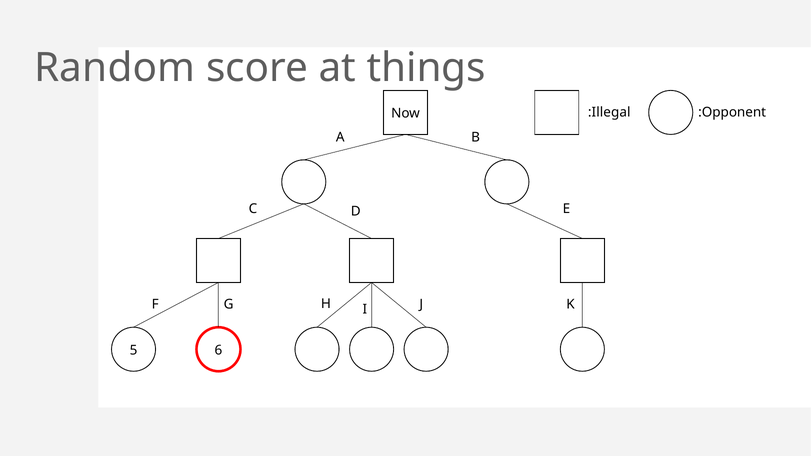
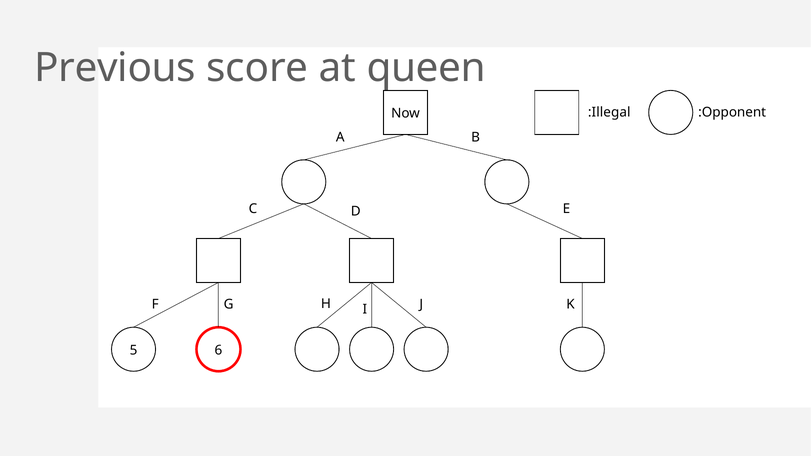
Random: Random -> Previous
things: things -> queen
